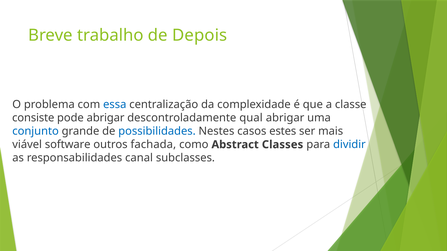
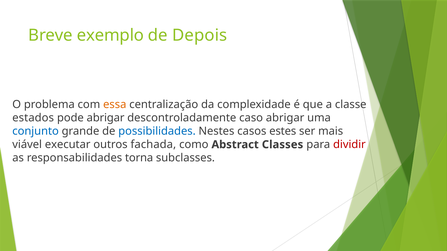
trabalho: trabalho -> exemplo
essa colour: blue -> orange
consiste: consiste -> estados
qual: qual -> caso
software: software -> executar
dividir colour: blue -> red
canal: canal -> torna
